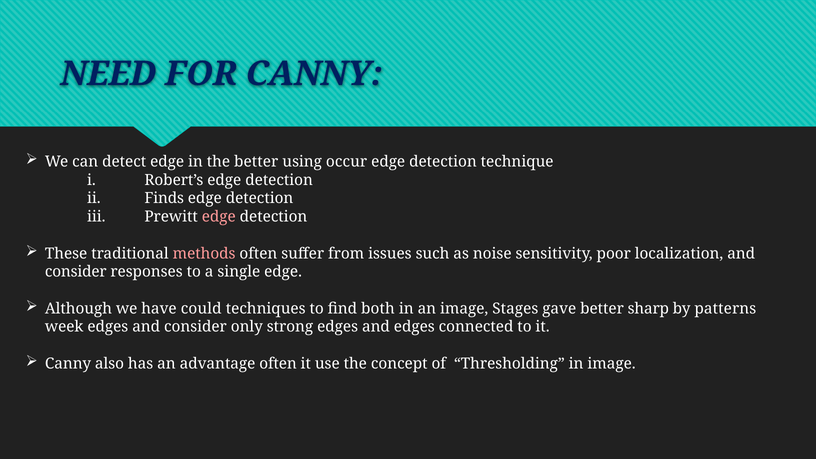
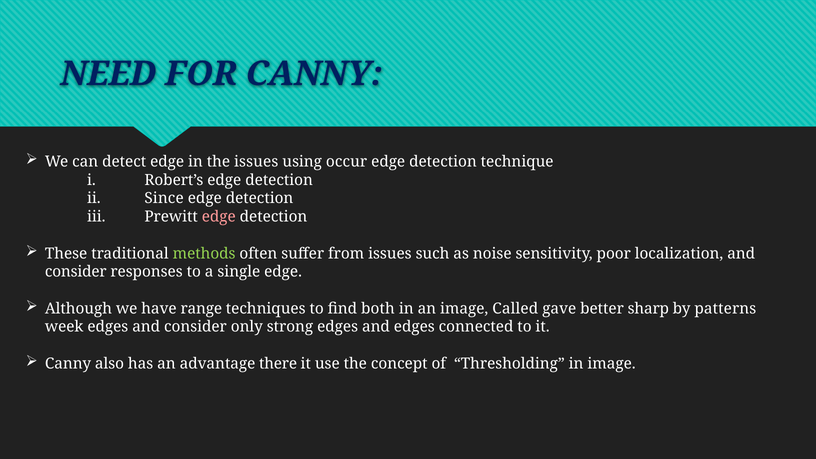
the better: better -> issues
Finds: Finds -> Since
methods colour: pink -> light green
could: could -> range
Stages: Stages -> Called
advantage often: often -> there
